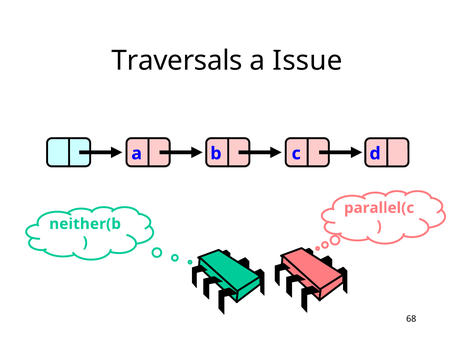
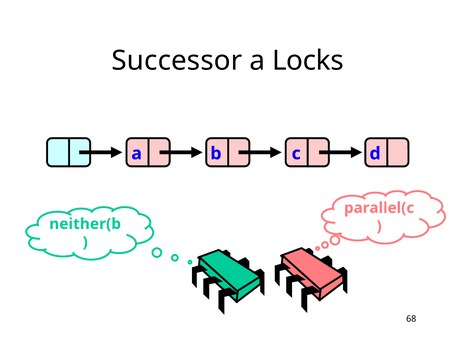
Traversals: Traversals -> Successor
Issue: Issue -> Locks
